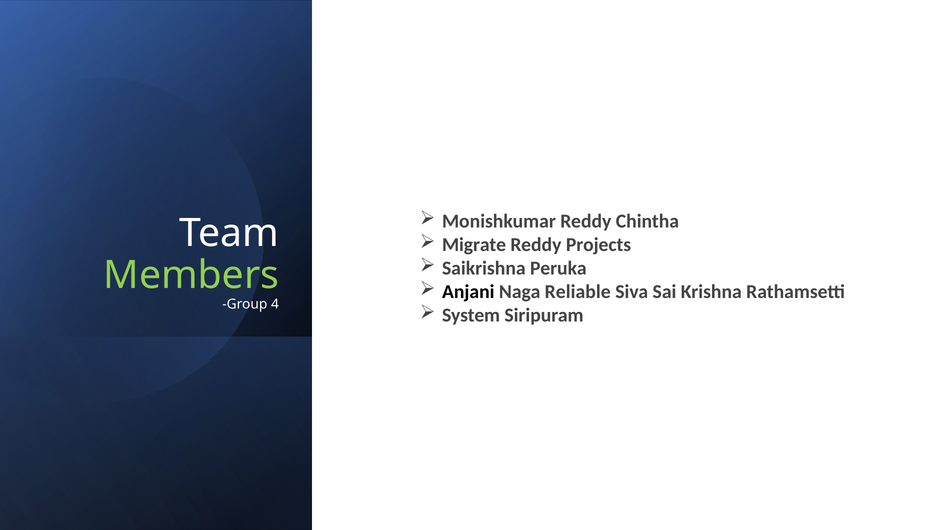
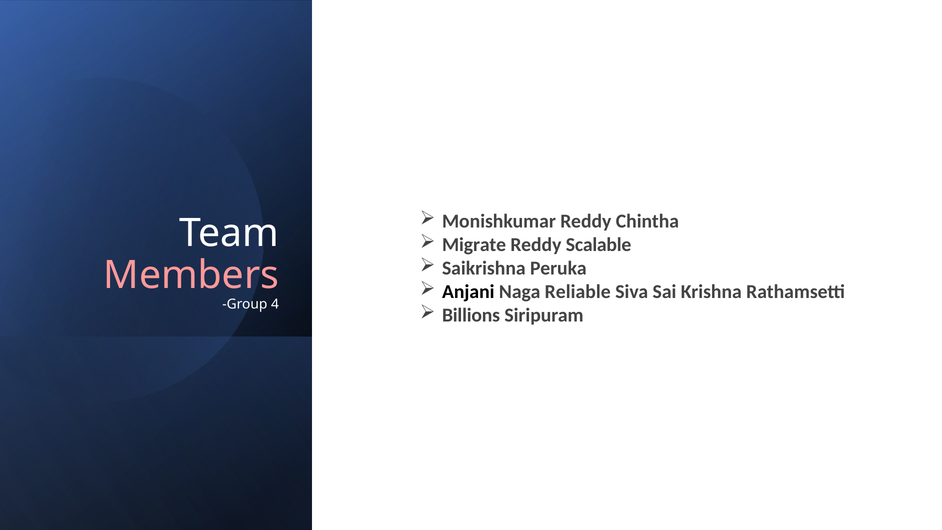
Projects: Projects -> Scalable
Members colour: light green -> pink
System: System -> Billions
